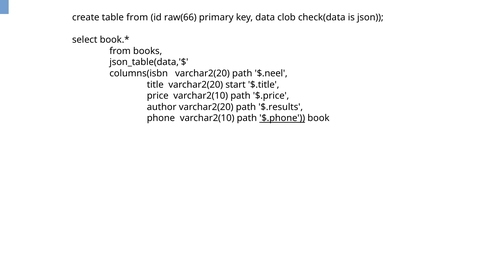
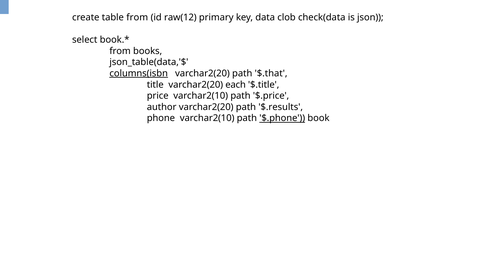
raw(66: raw(66 -> raw(12
columns(isbn underline: none -> present
$.neel: $.neel -> $.that
start: start -> each
